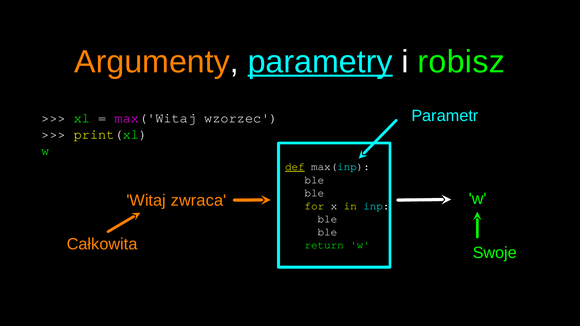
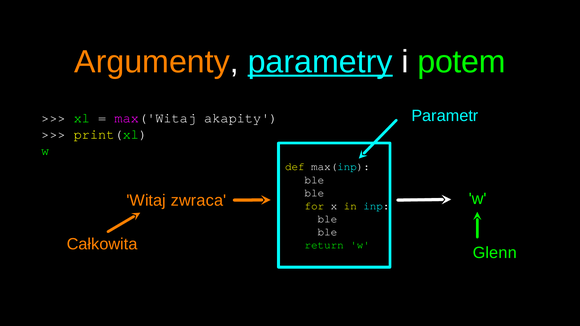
robisz: robisz -> potem
wzorzec: wzorzec -> akapity
def underline: present -> none
Swoje: Swoje -> Glenn
